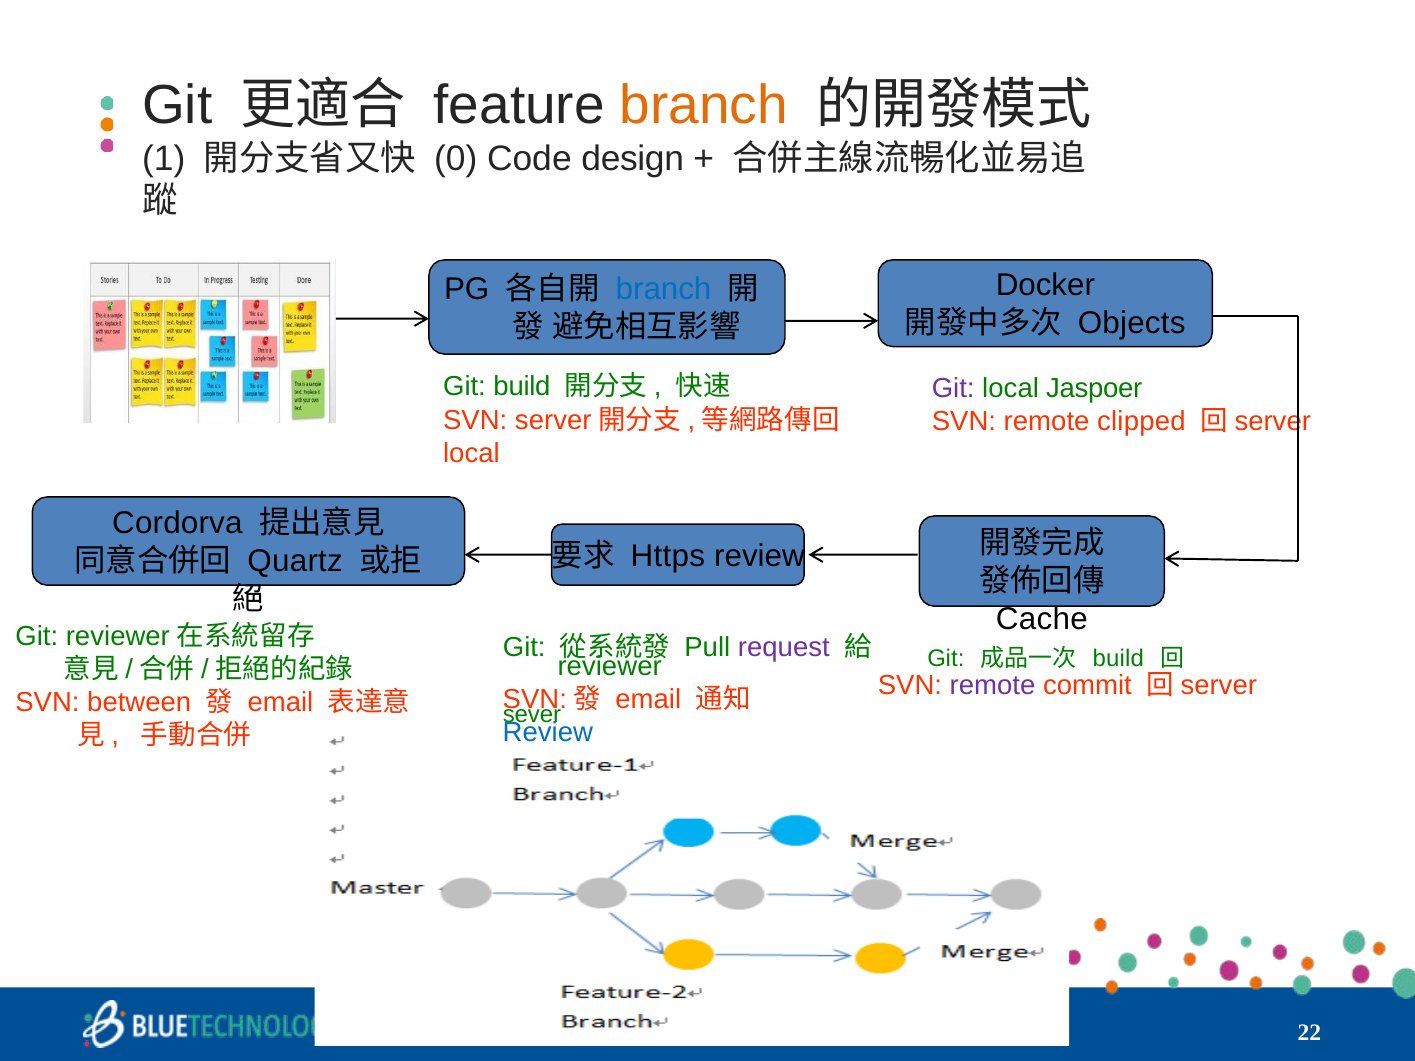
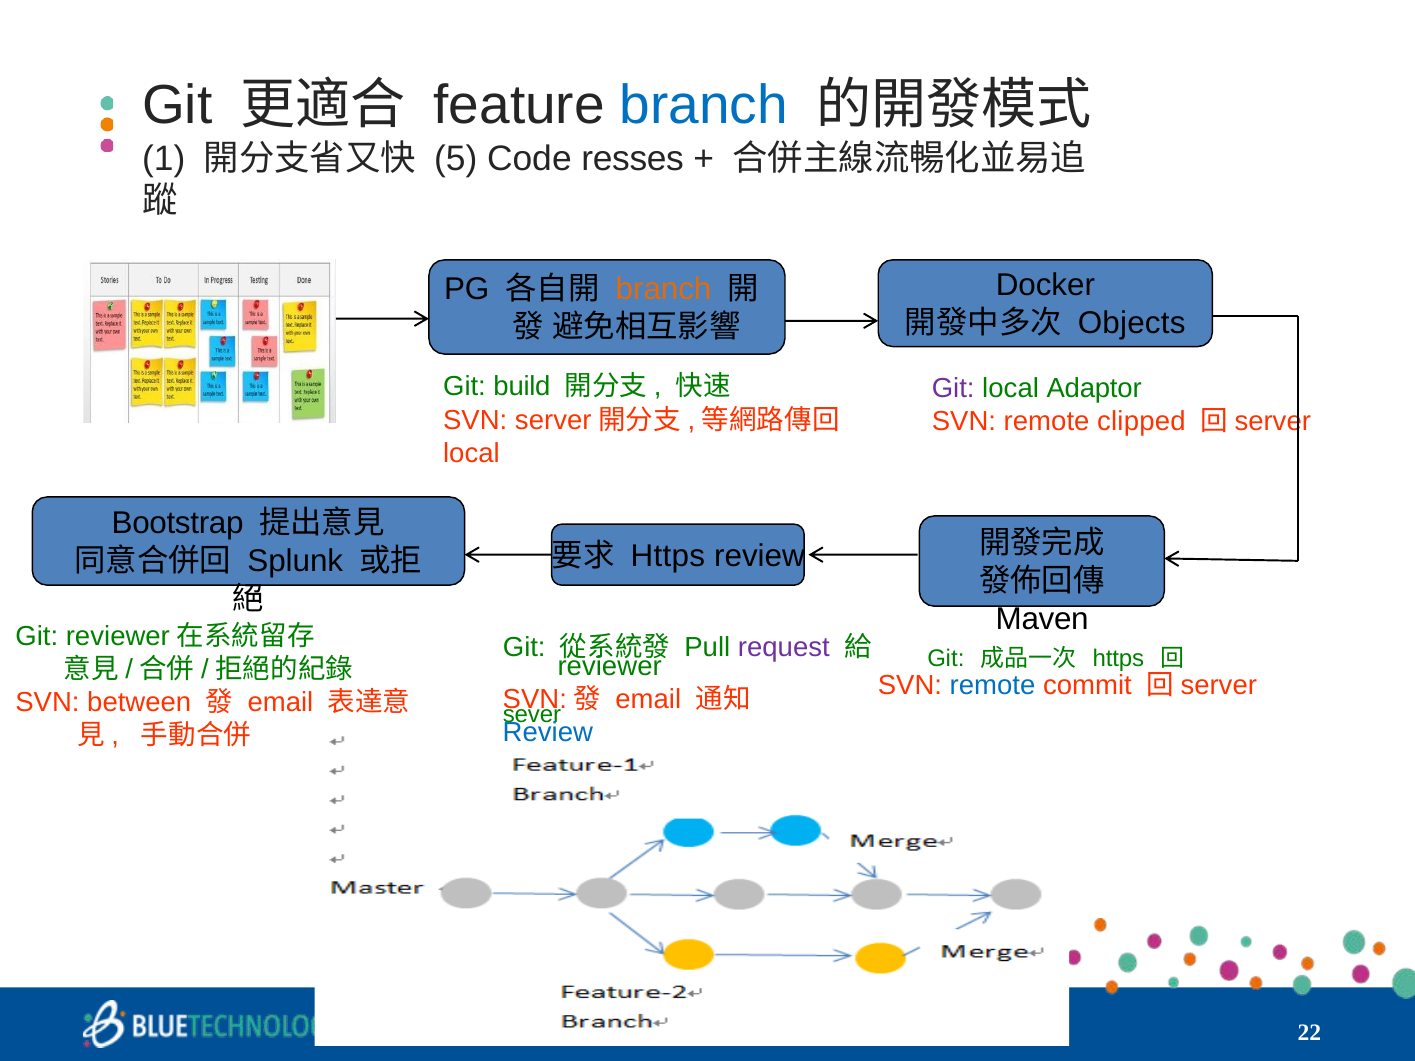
branch at (704, 105) colour: orange -> blue
0: 0 -> 5
design: design -> resses
branch at (664, 289) colour: blue -> orange
Jaspoer: Jaspoer -> Adaptor
Cordorva: Cordorva -> Bootstrap
Quartz: Quartz -> Splunk
Cache: Cache -> Maven
build at (1118, 659): build -> https
remote at (993, 686) colour: purple -> blue
